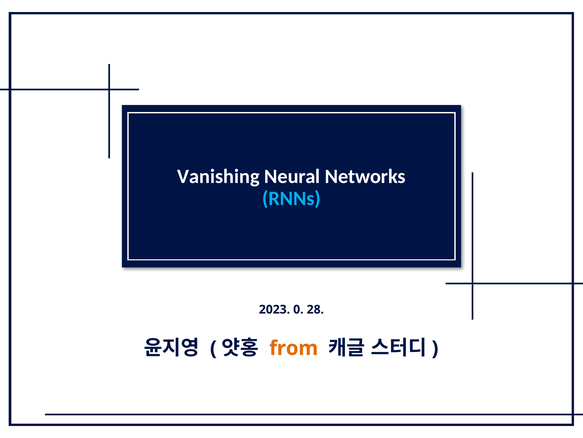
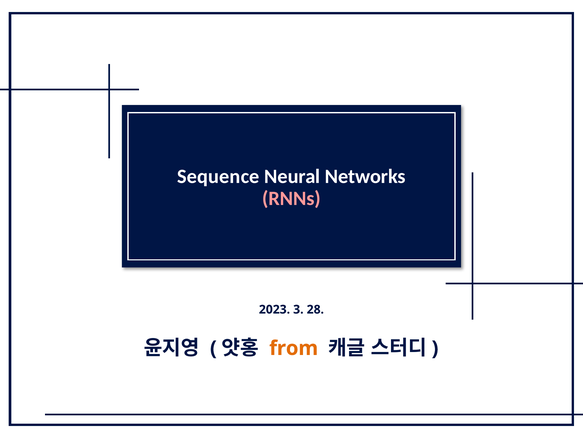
Vanishing: Vanishing -> Sequence
RNNs colour: light blue -> pink
0: 0 -> 3
